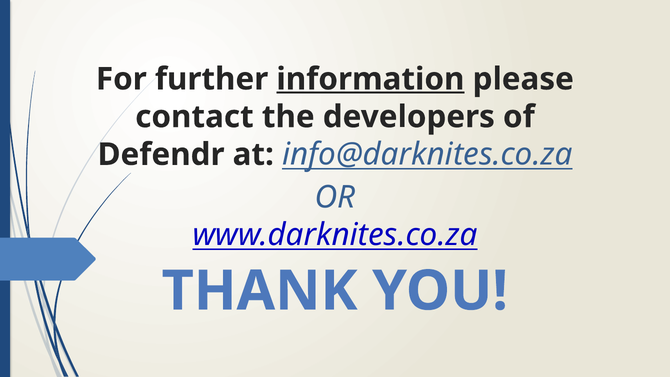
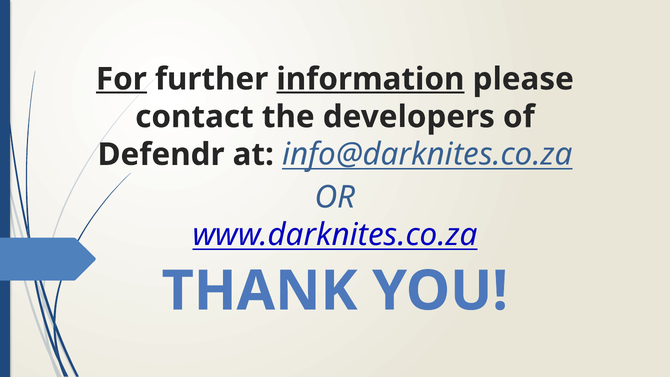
For underline: none -> present
